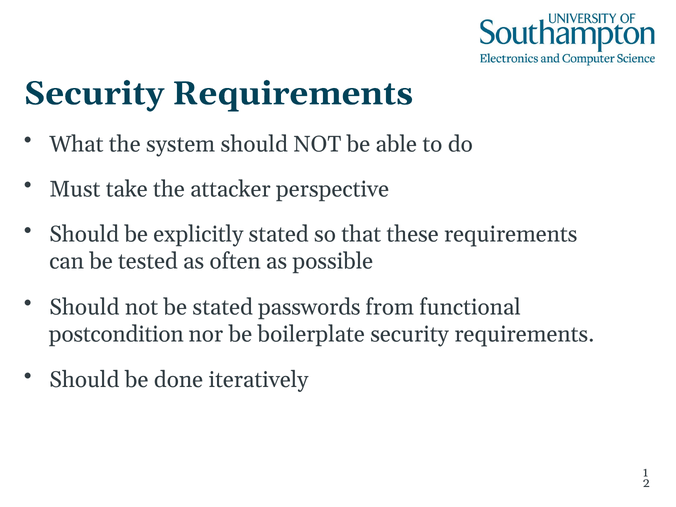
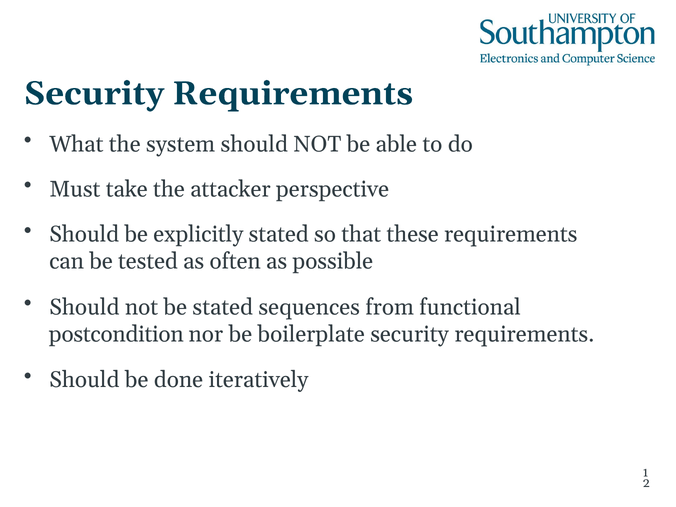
passwords: passwords -> sequences
